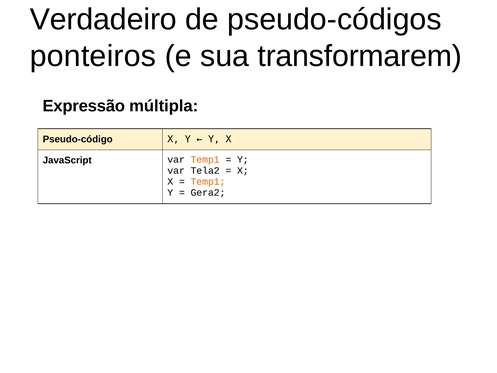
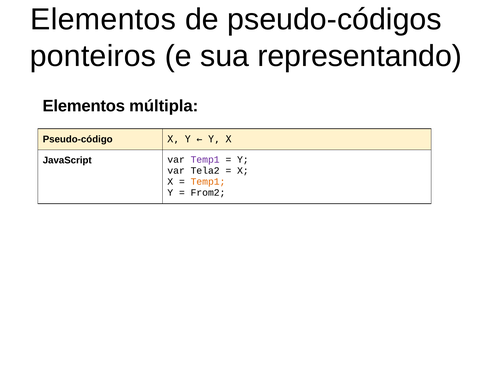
Verdadeiro at (103, 20): Verdadeiro -> Elementos
transformarem: transformarem -> representando
Expressão at (84, 106): Expressão -> Elementos
Temp1 at (205, 160) colour: orange -> purple
Gera2: Gera2 -> From2
